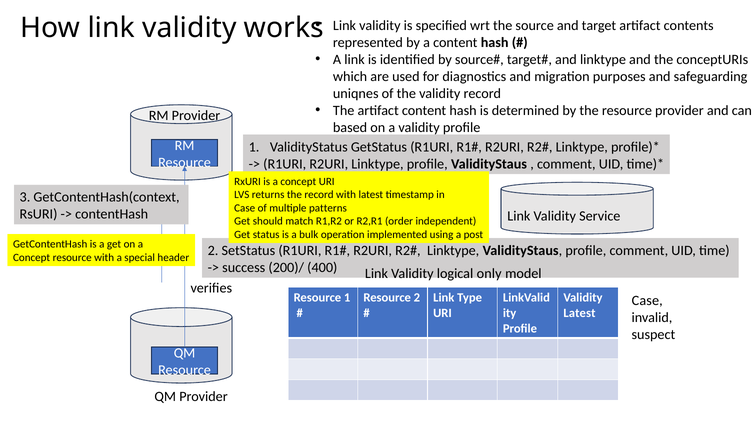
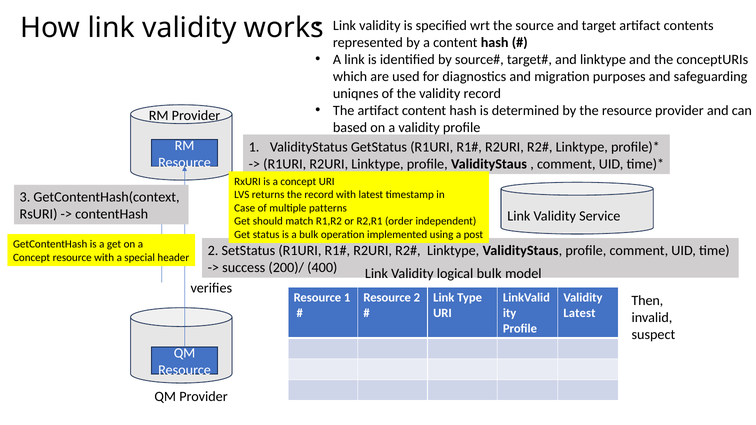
logical only: only -> bulk
Case at (647, 301): Case -> Then
